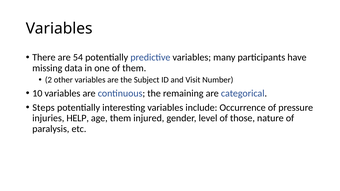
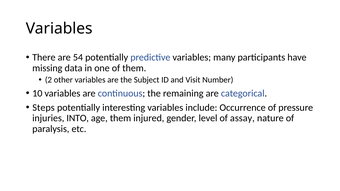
HELP: HELP -> INTO
those: those -> assay
